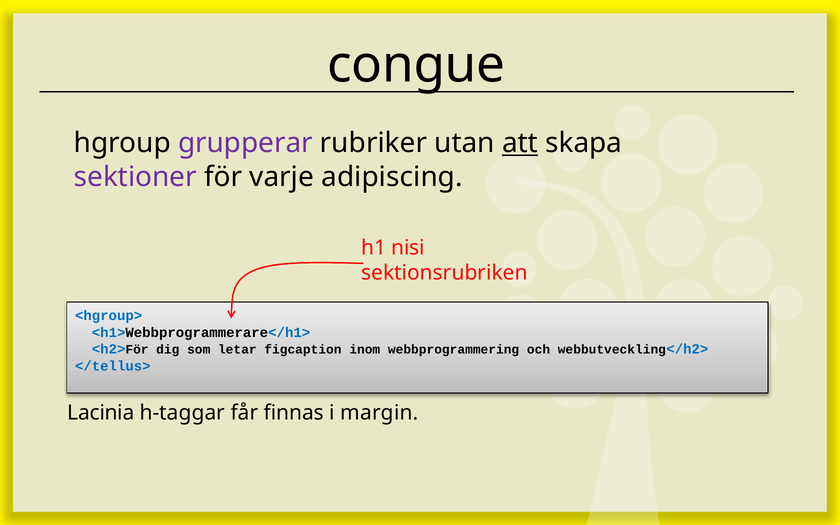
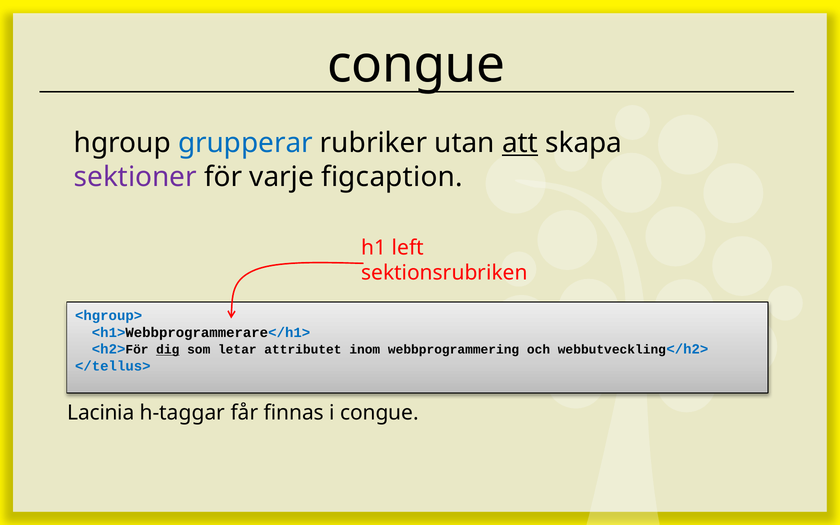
grupperar colour: purple -> blue
adipiscing: adipiscing -> figcaption
nisi: nisi -> left
dig underline: none -> present
figcaption: figcaption -> attributet
i margin: margin -> congue
